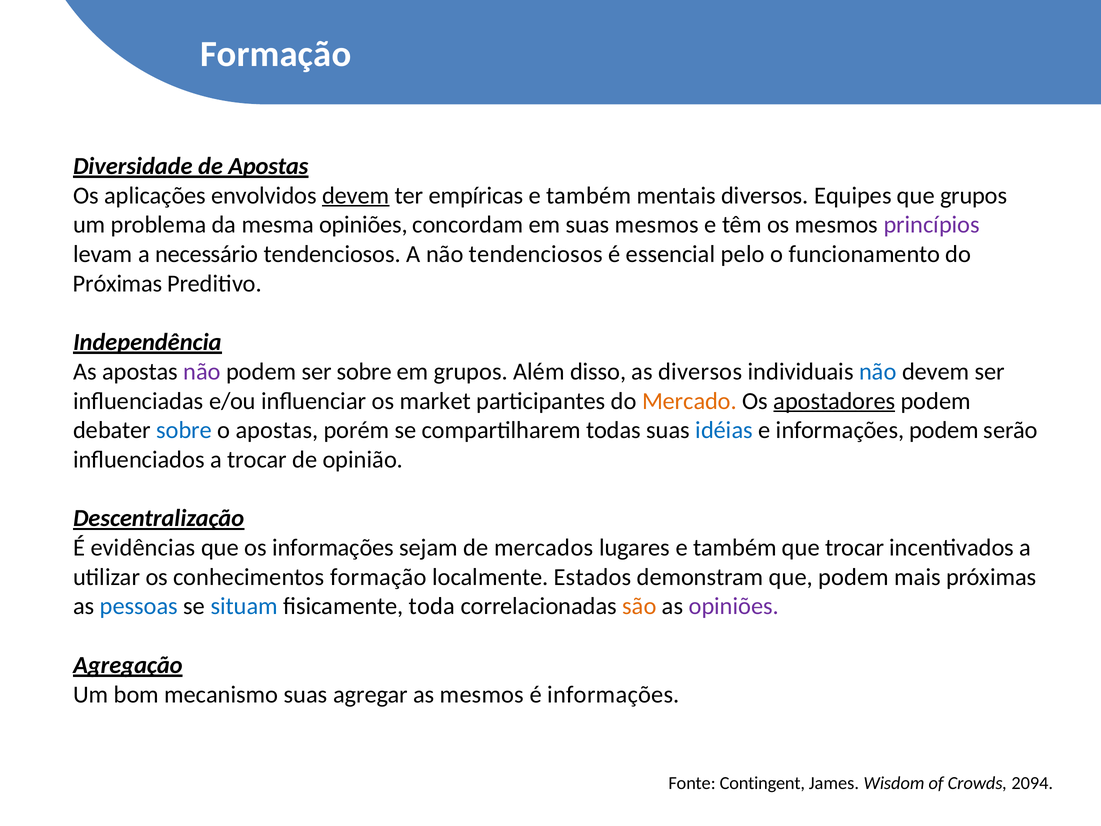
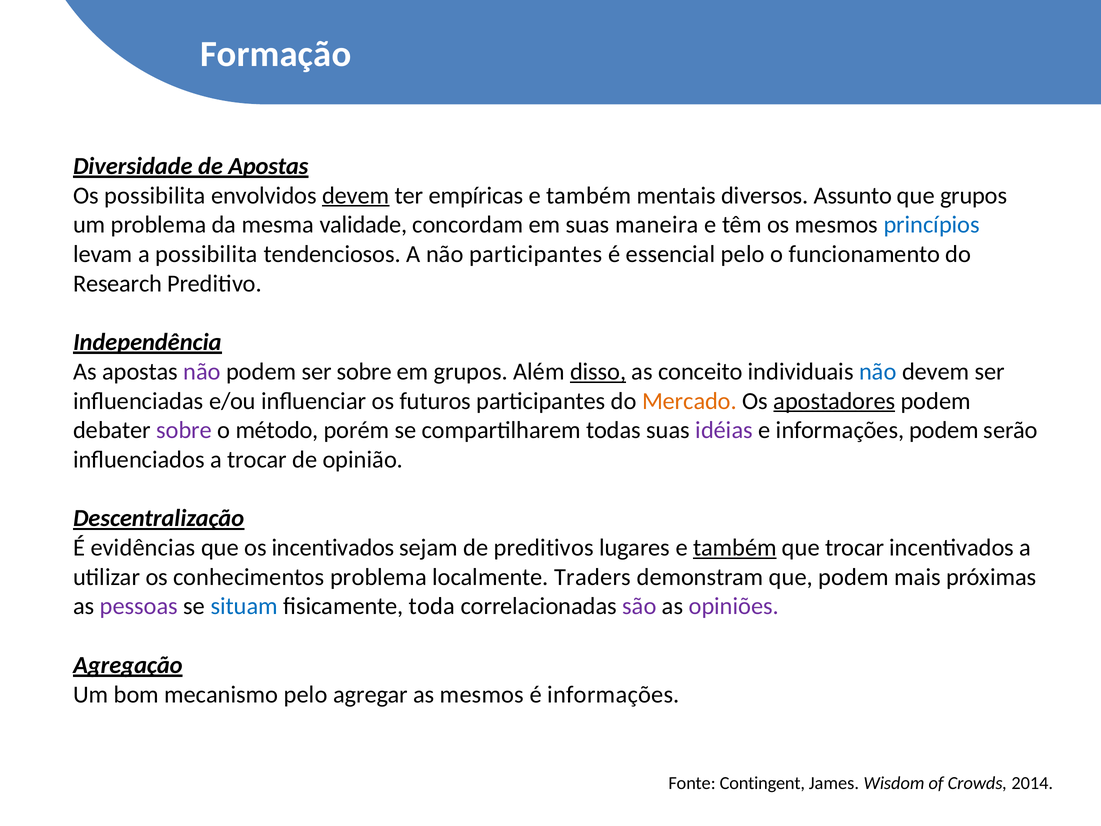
Os aplicações: aplicações -> possibilita
Equipes: Equipes -> Assunto
mesma opiniões: opiniões -> validade
suas mesmos: mesmos -> maneira
princípios colour: purple -> blue
a necessário: necessário -> possibilita
não tendenciosos: tendenciosos -> participantes
Próximas at (118, 283): Próximas -> Research
disso underline: none -> present
as diversos: diversos -> conceito
market: market -> futuros
sobre at (184, 430) colour: blue -> purple
o apostas: apostas -> método
idéias colour: blue -> purple
os informações: informações -> incentivados
mercados: mercados -> preditivos
também at (735, 548) underline: none -> present
conhecimentos formação: formação -> problema
Estados: Estados -> Traders
pessoas colour: blue -> purple
são colour: orange -> purple
mecanismo suas: suas -> pelo
2094: 2094 -> 2014
